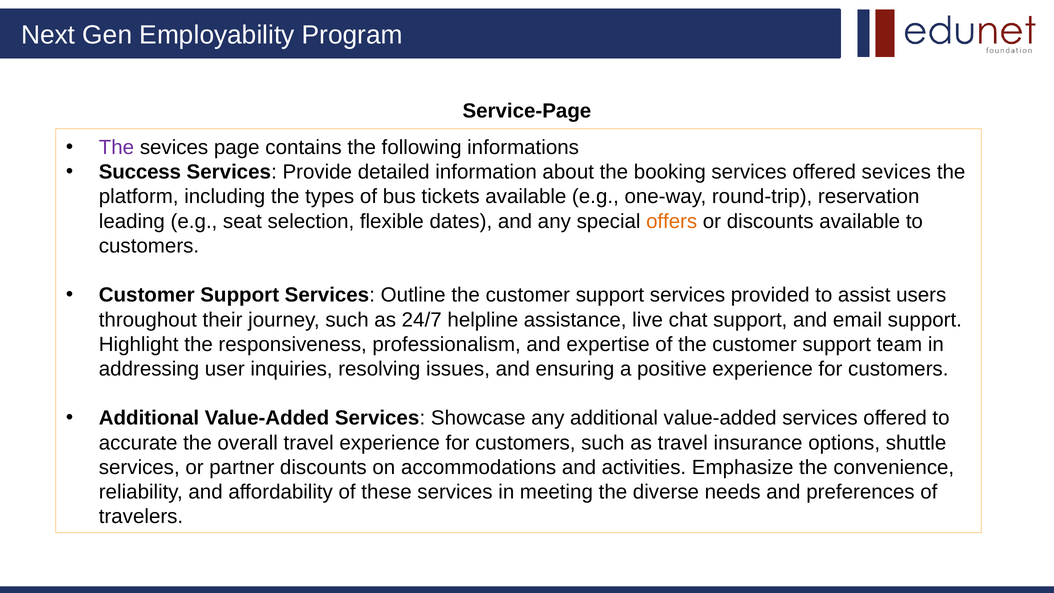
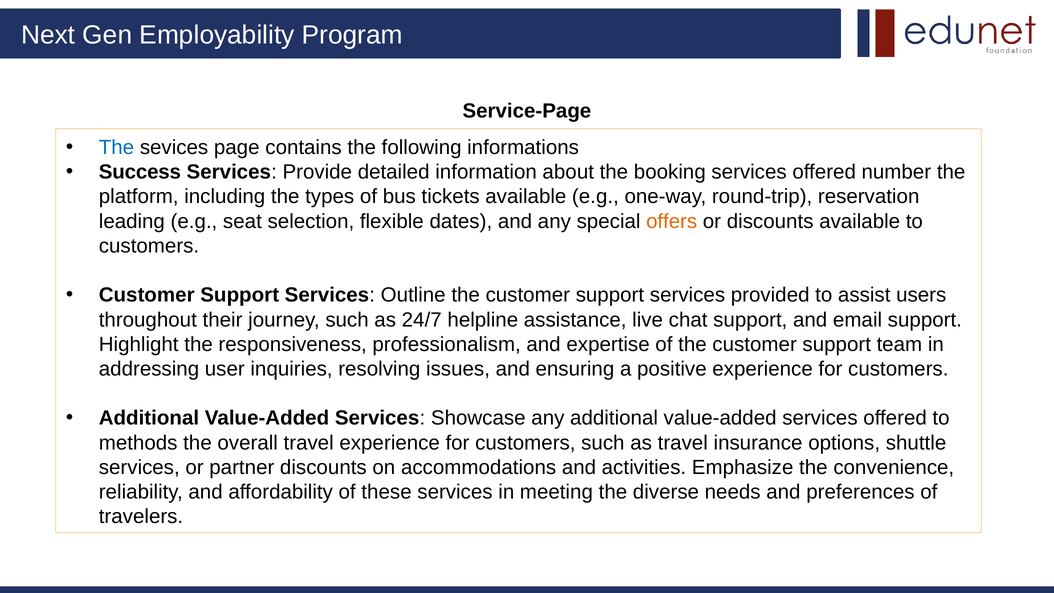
The at (116, 147) colour: purple -> blue
offered sevices: sevices -> number
accurate: accurate -> methods
